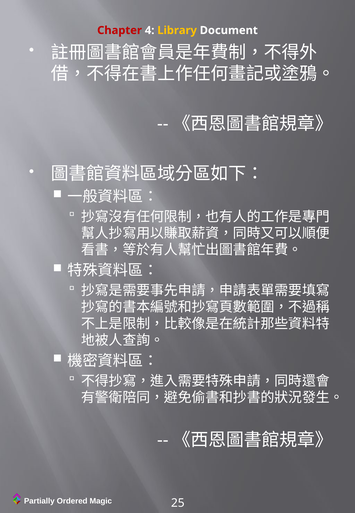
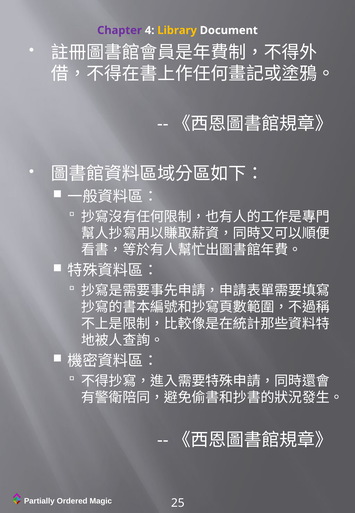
Chapter colour: red -> purple
